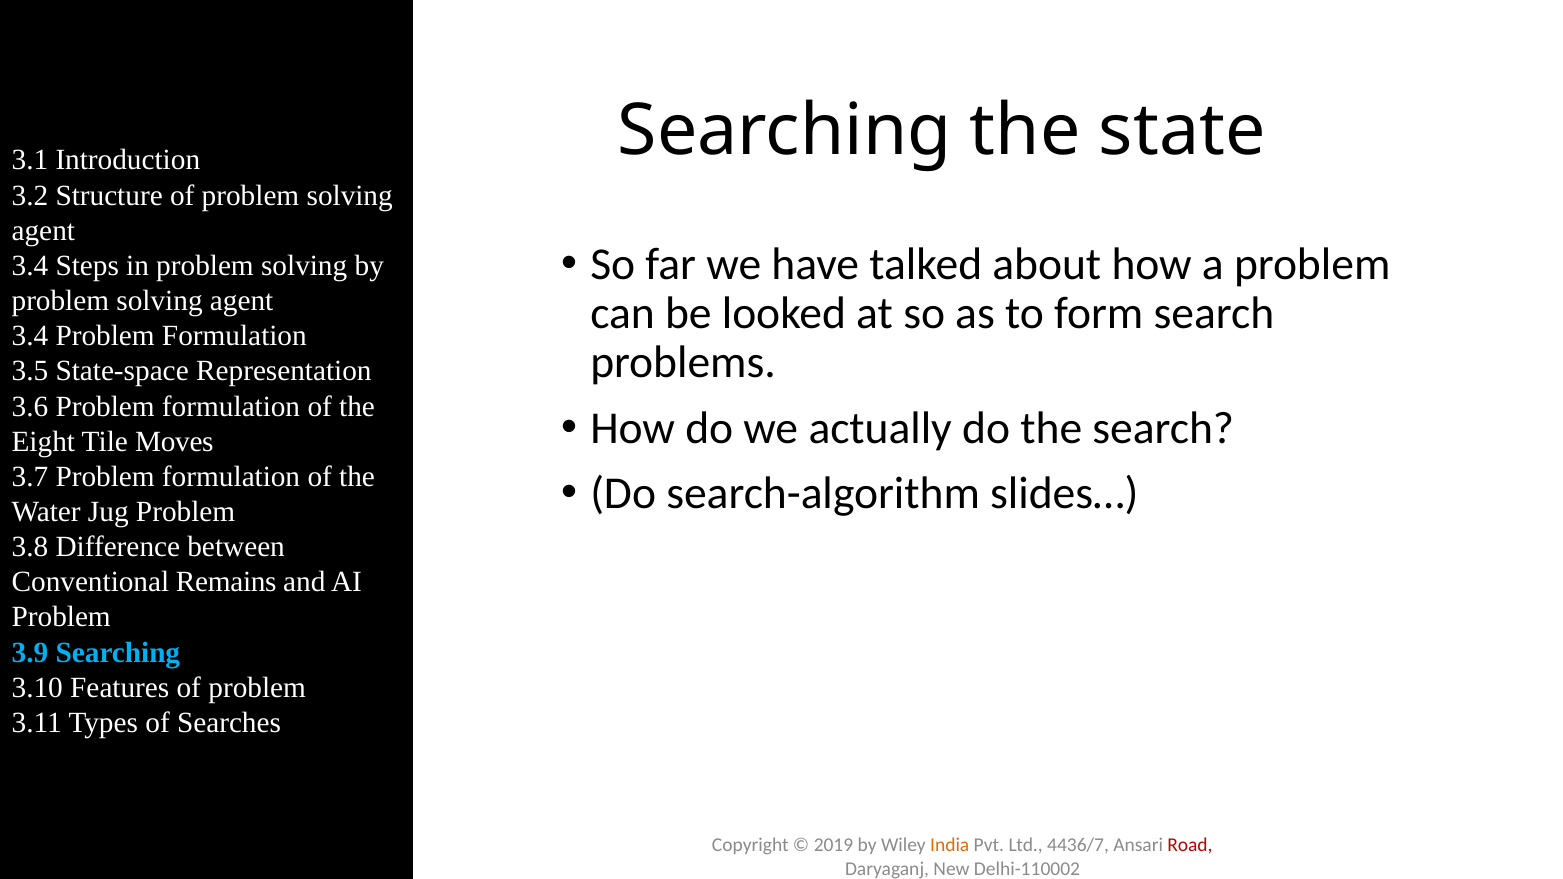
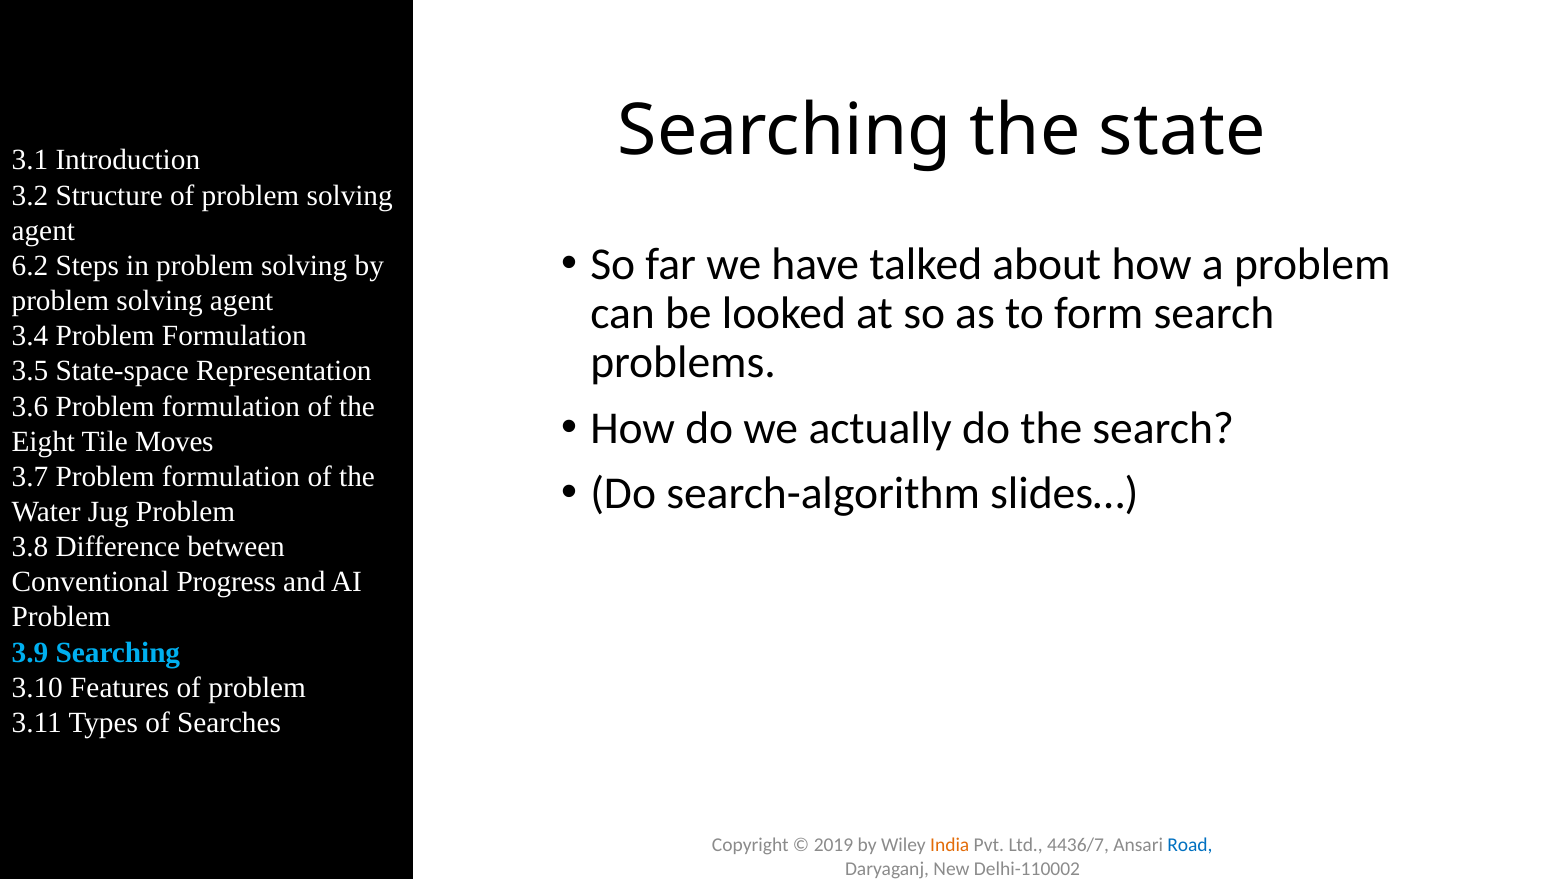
3.4 at (30, 266): 3.4 -> 6.2
Remains: Remains -> Progress
Road colour: red -> blue
